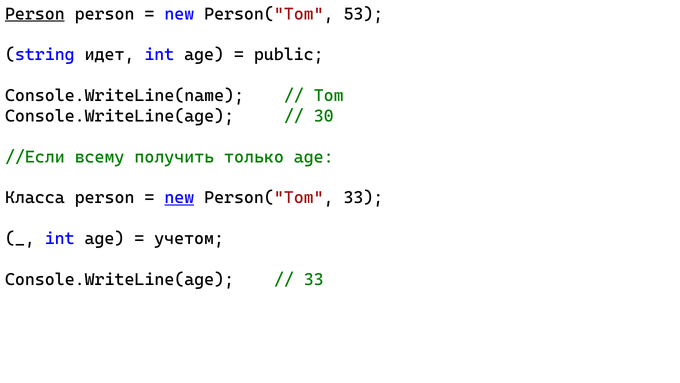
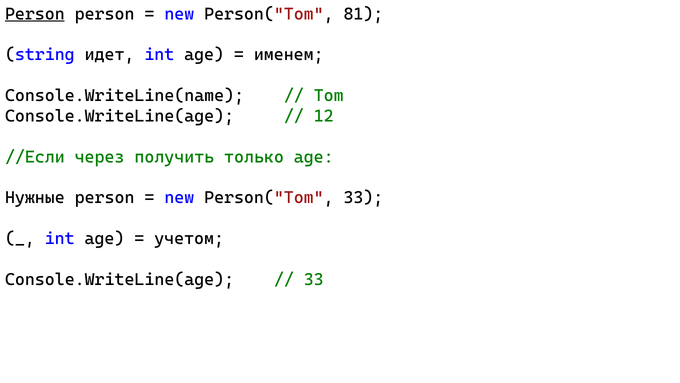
53: 53 -> 81
public: public -> именем
30: 30 -> 12
всему: всему -> через
Класса: Класса -> Нужные
new at (179, 197) underline: present -> none
